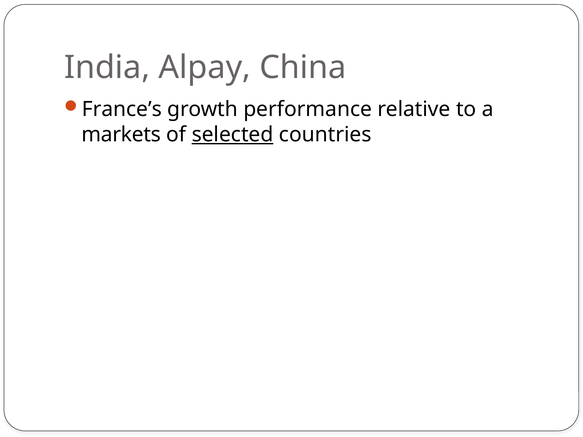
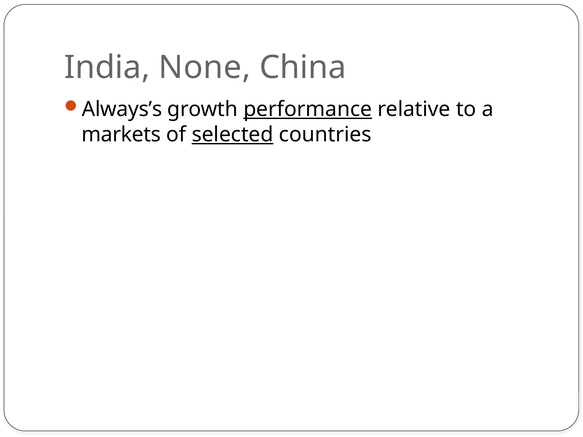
Alpay: Alpay -> None
France’s: France’s -> Always’s
performance underline: none -> present
